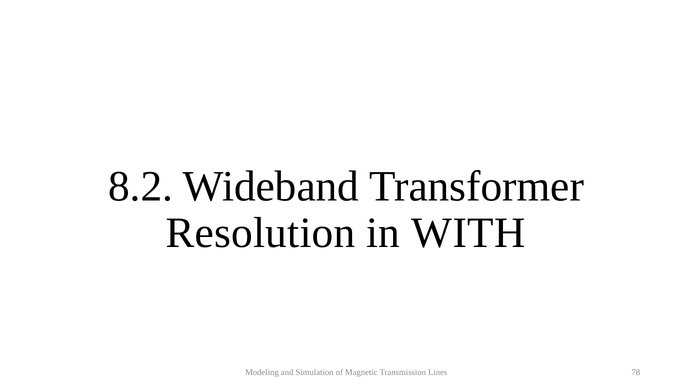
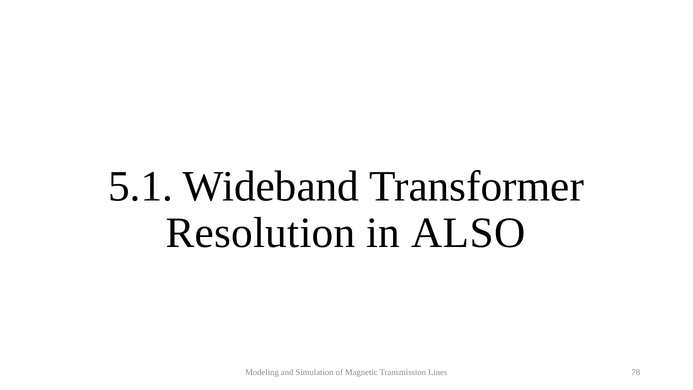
8.2: 8.2 -> 5.1
WITH: WITH -> ALSO
